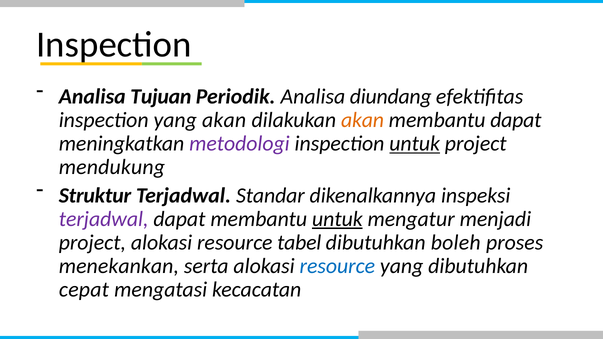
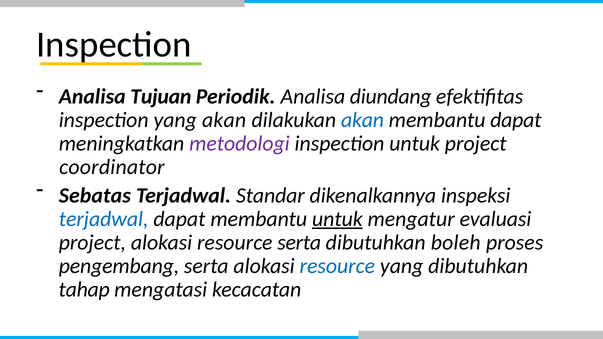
akan at (363, 120) colour: orange -> blue
untuk at (415, 144) underline: present -> none
mendukung: mendukung -> coordinator
Struktur: Struktur -> Sebatas
terjadwal at (104, 219) colour: purple -> blue
menjadi: menjadi -> evaluasi
resource tabel: tabel -> serta
menekankan: menekankan -> pengembang
cepat: cepat -> tahap
